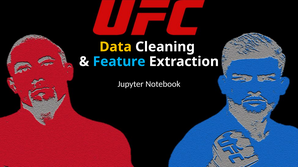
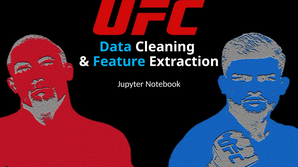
Data colour: yellow -> light blue
